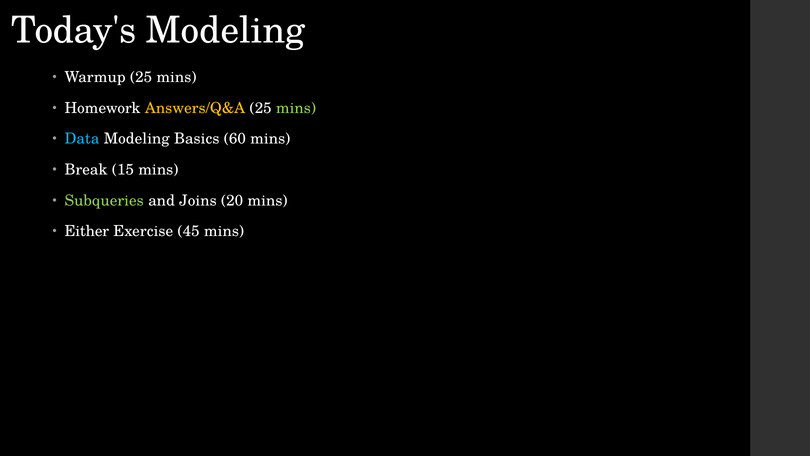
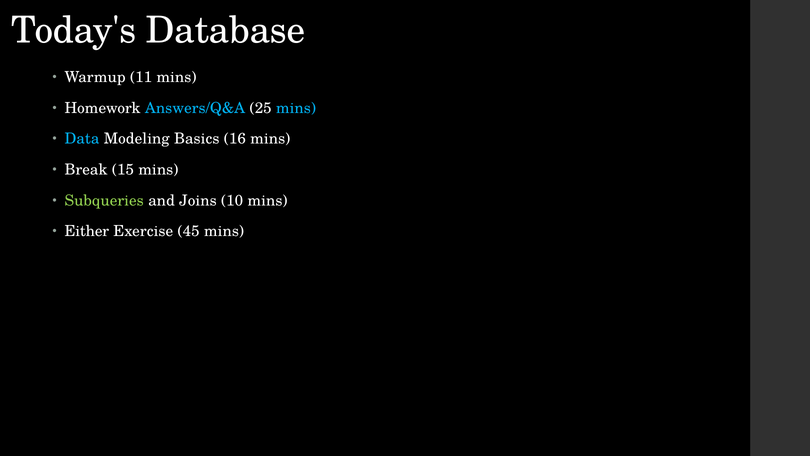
Today's Modeling: Modeling -> Database
Warmup 25: 25 -> 11
Answers/Q&A colour: yellow -> light blue
mins at (296, 108) colour: light green -> light blue
60: 60 -> 16
20: 20 -> 10
